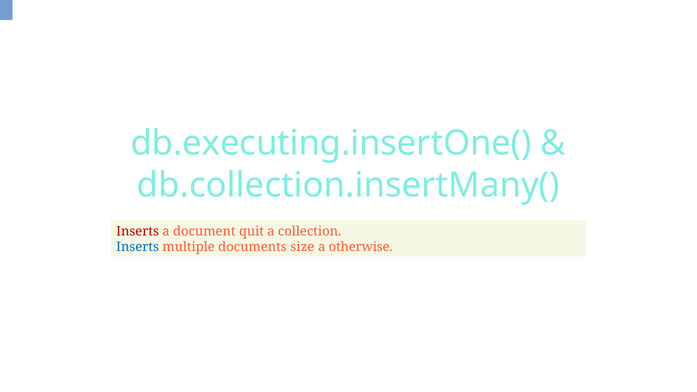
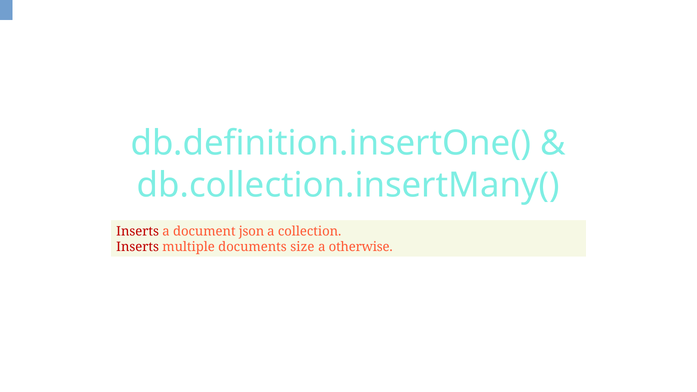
db.executing.insertOne(: db.executing.insertOne( -> db.definition.insertOne(
quit: quit -> json
Inserts at (138, 247) colour: blue -> red
